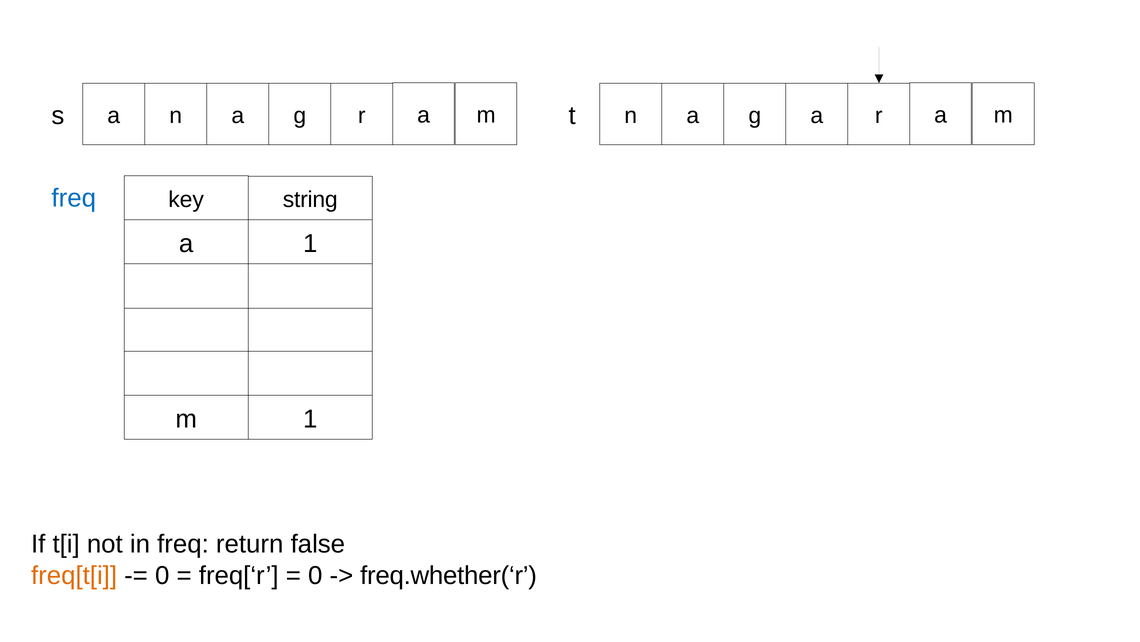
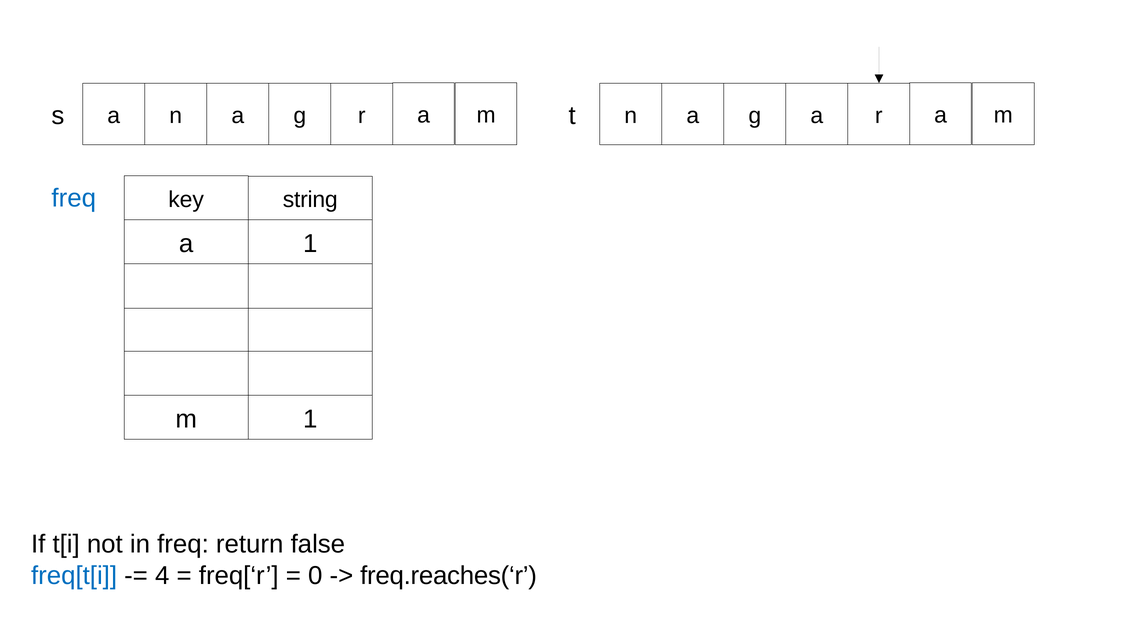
freq[t[i colour: orange -> blue
0 at (162, 575): 0 -> 4
freq.whether(‘r: freq.whether(‘r -> freq.reaches(‘r
